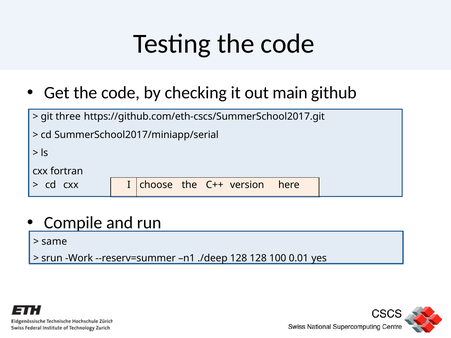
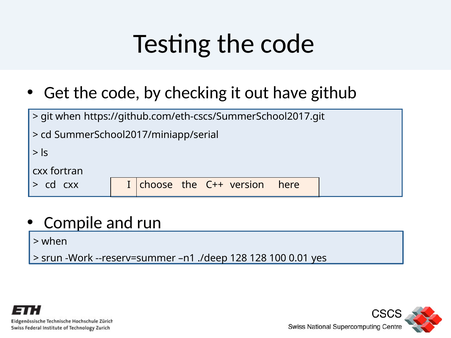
main: main -> have
git three: three -> when
same at (54, 242): same -> when
